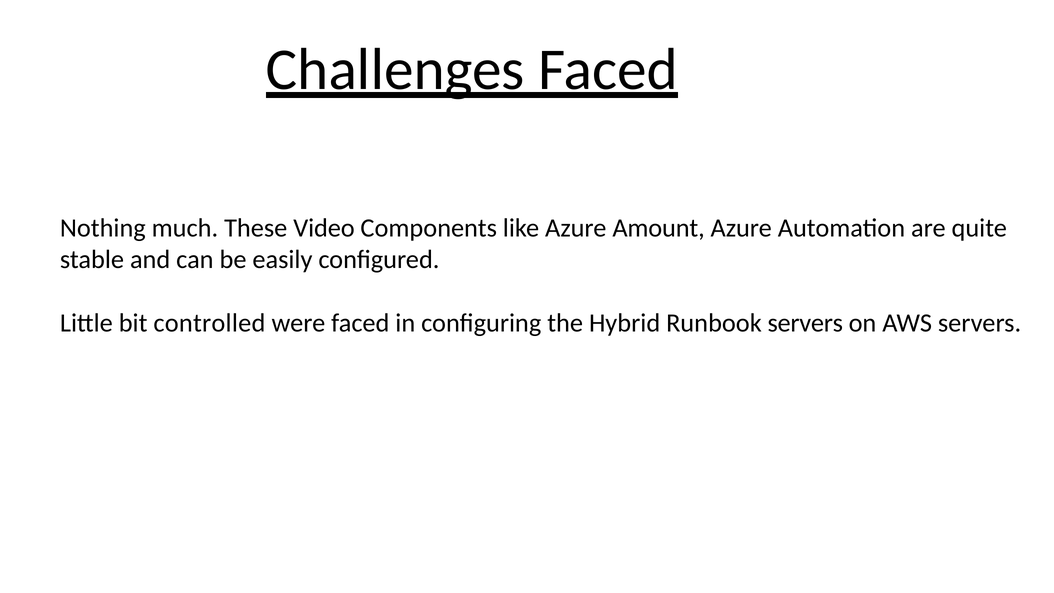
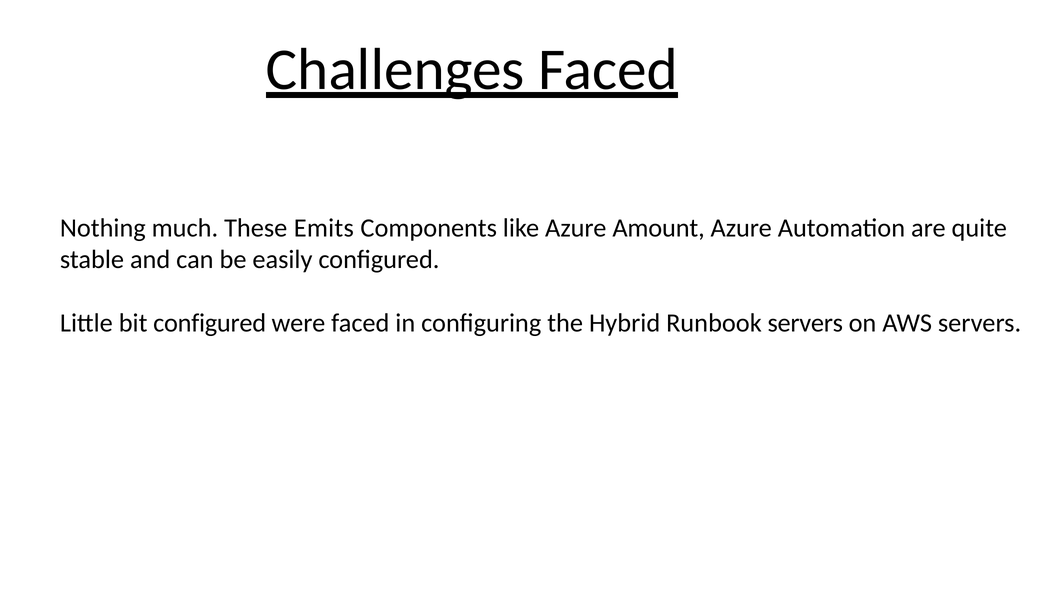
Video: Video -> Emits
bit controlled: controlled -> configured
